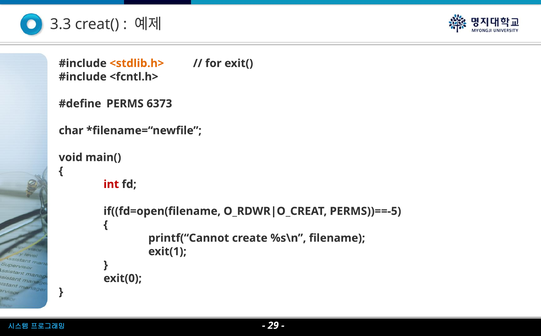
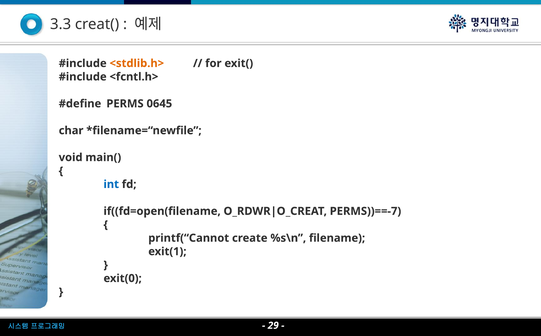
6373: 6373 -> 0645
int colour: red -> blue
PERMS))==-5: PERMS))==-5 -> PERMS))==-7
